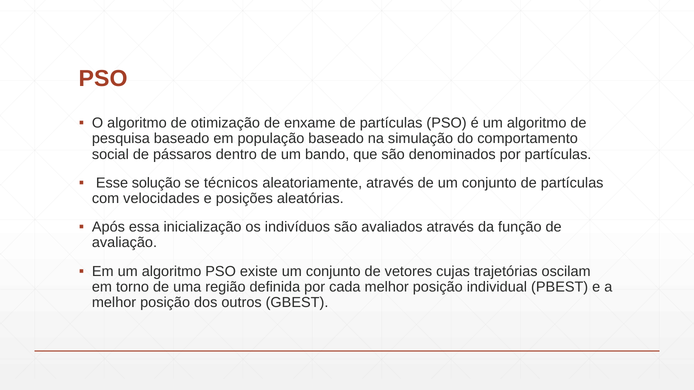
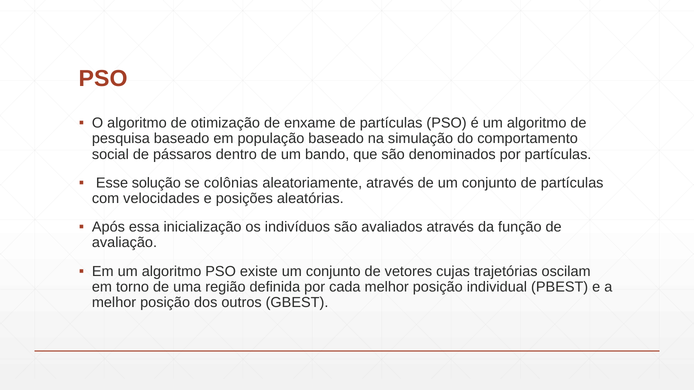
técnicos: técnicos -> colônias
